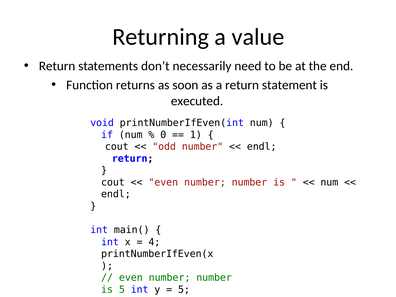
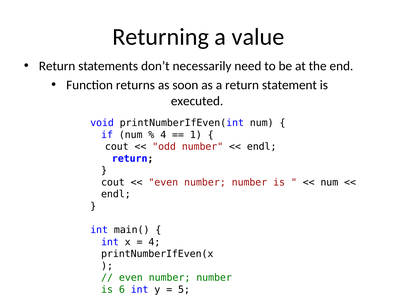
0 at (163, 135): 0 -> 4
is 5: 5 -> 6
